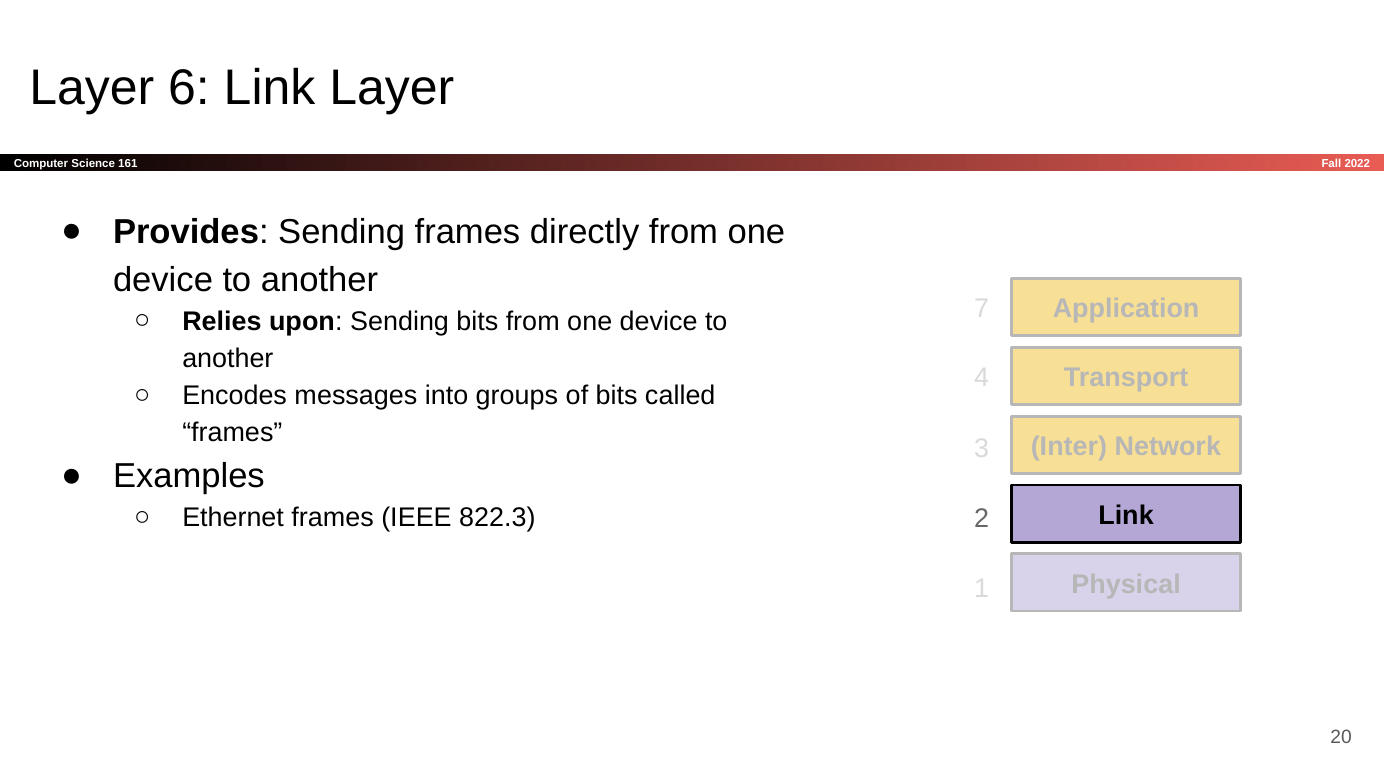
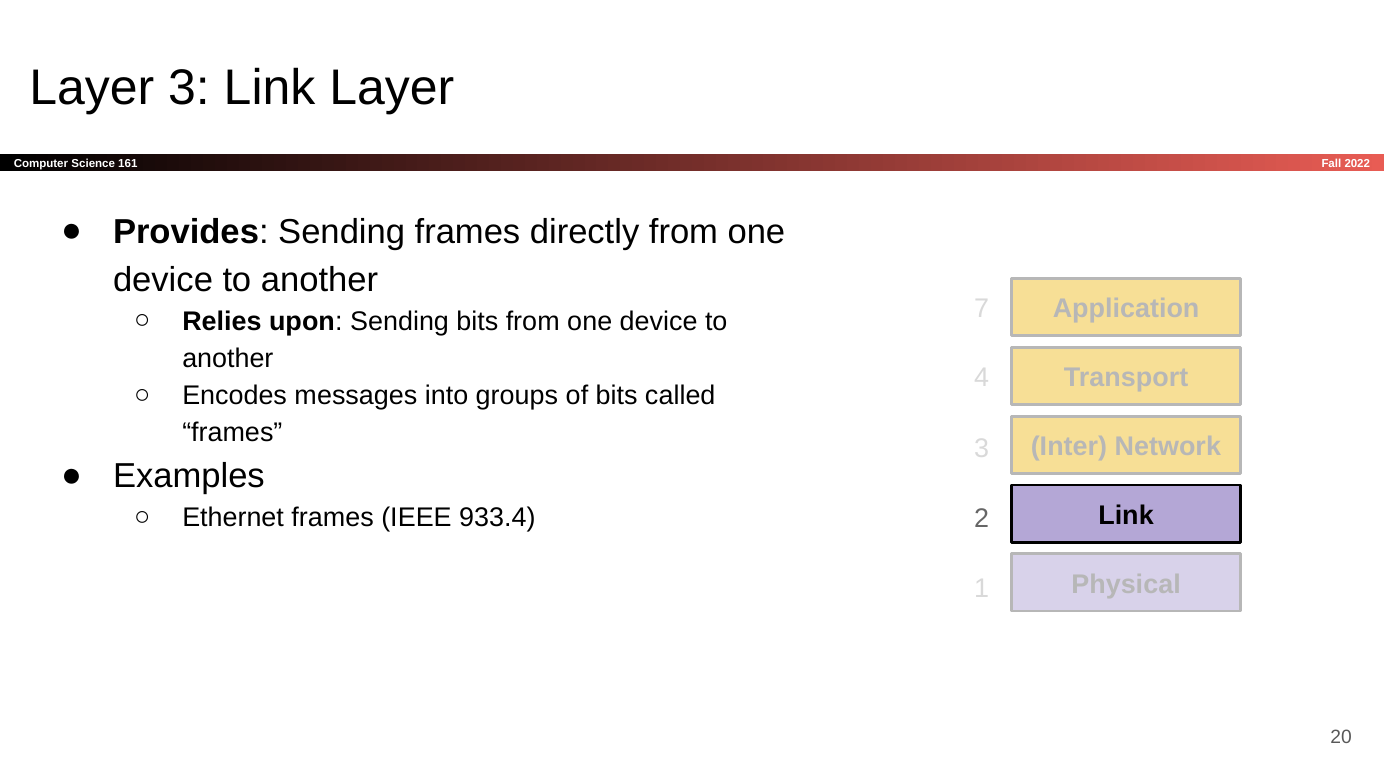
Layer 6: 6 -> 3
822.3: 822.3 -> 933.4
